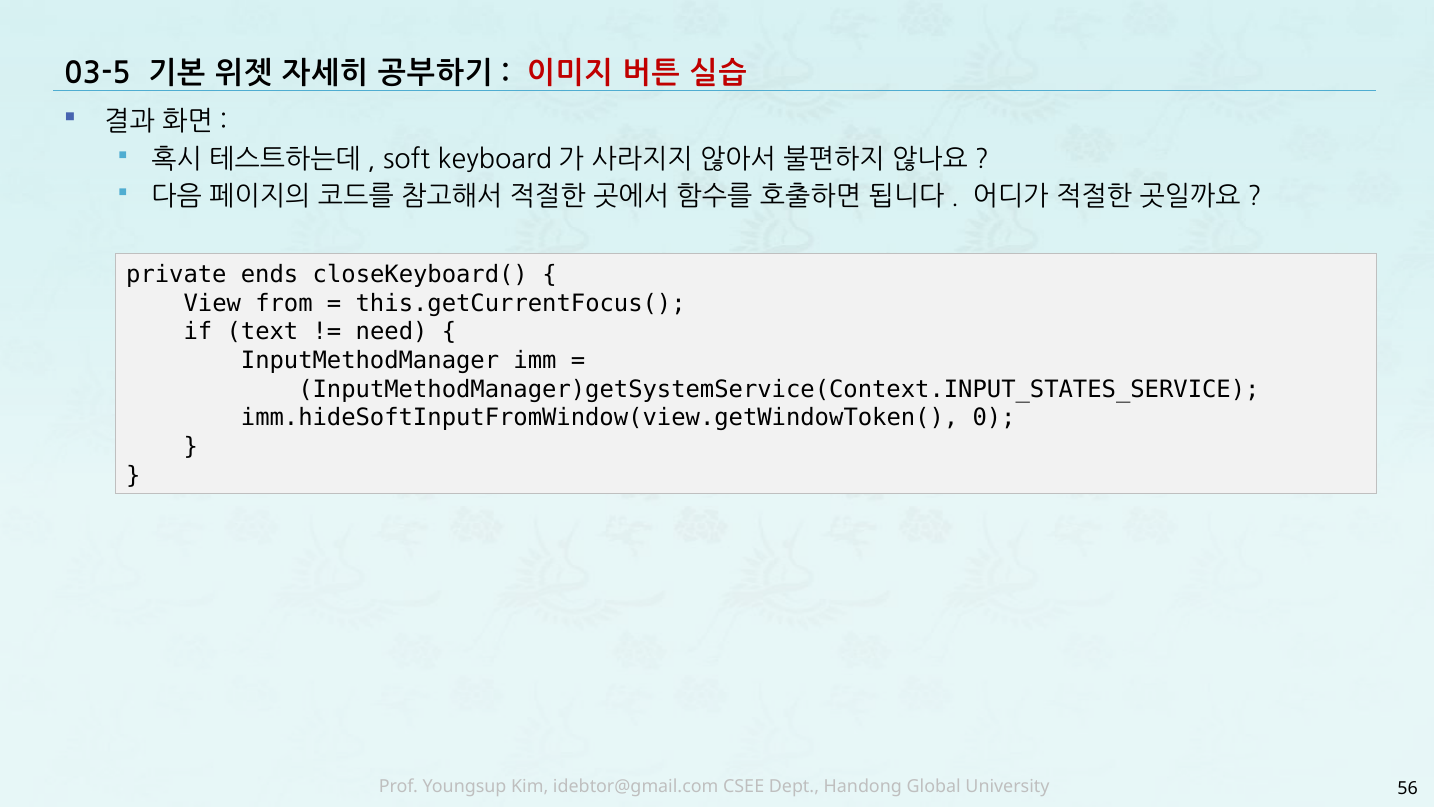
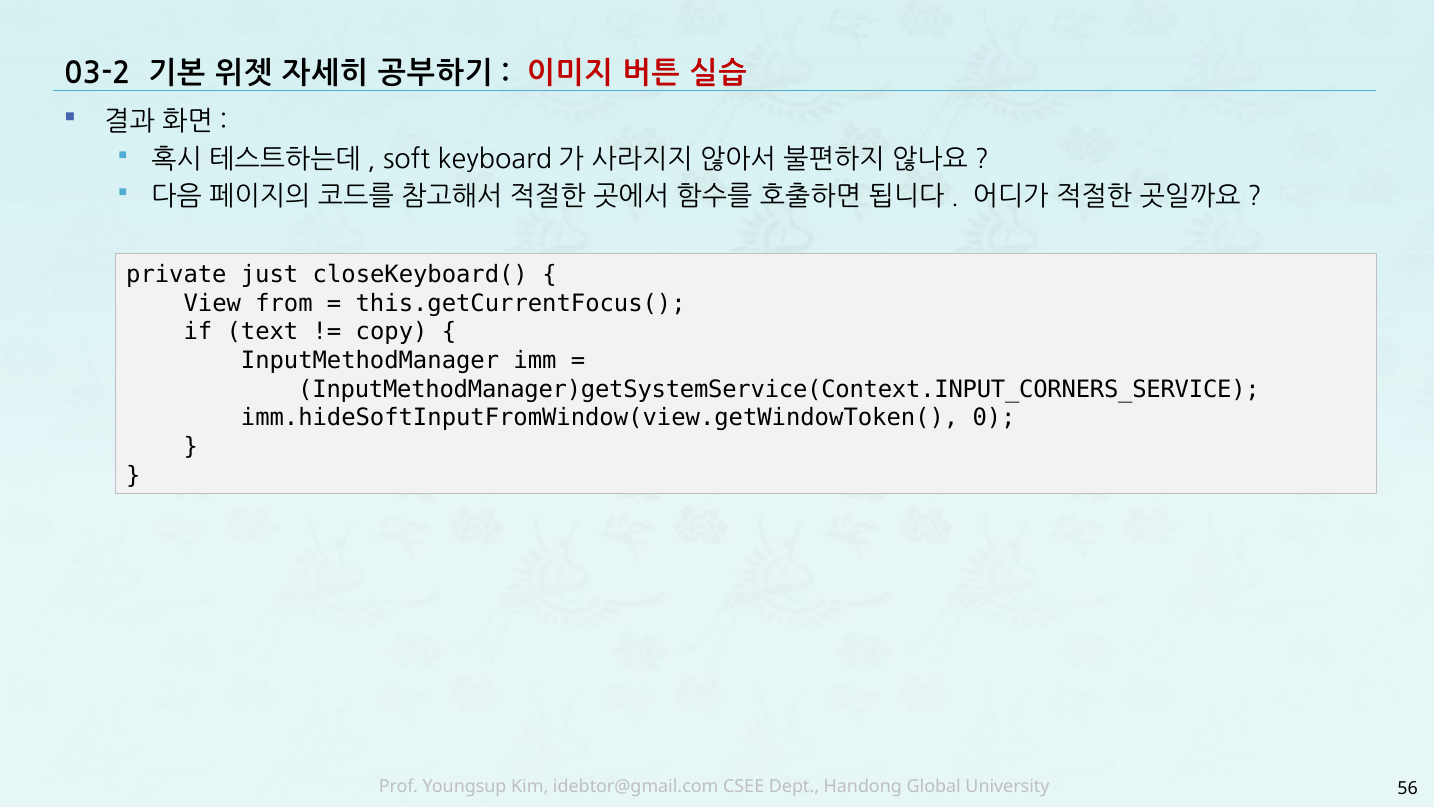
03-5: 03-5 -> 03-2
ends: ends -> just
need: need -> copy
InputMethodManager)getSystemService(Context.INPUT_STATES_SERVICE: InputMethodManager)getSystemService(Context.INPUT_STATES_SERVICE -> InputMethodManager)getSystemService(Context.INPUT_CORNERS_SERVICE
